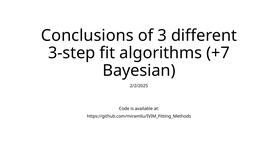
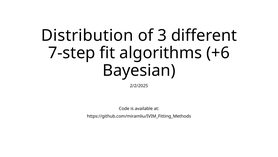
Conclusions: Conclusions -> Distribution
3-step: 3-step -> 7-step
+7: +7 -> +6
